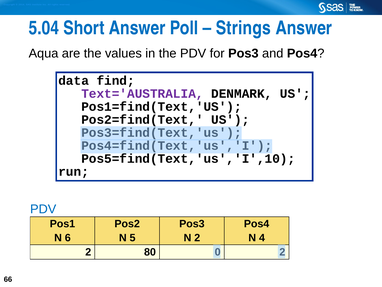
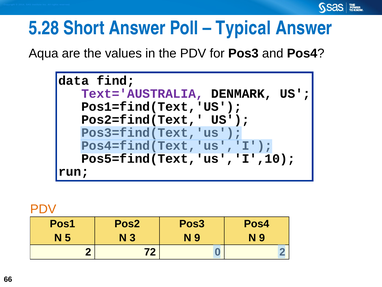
5.04: 5.04 -> 5.28
Strings: Strings -> Typical
PDV at (43, 209) colour: blue -> orange
6: 6 -> 5
5: 5 -> 3
2 at (197, 237): 2 -> 9
4 at (262, 237): 4 -> 9
80: 80 -> 72
